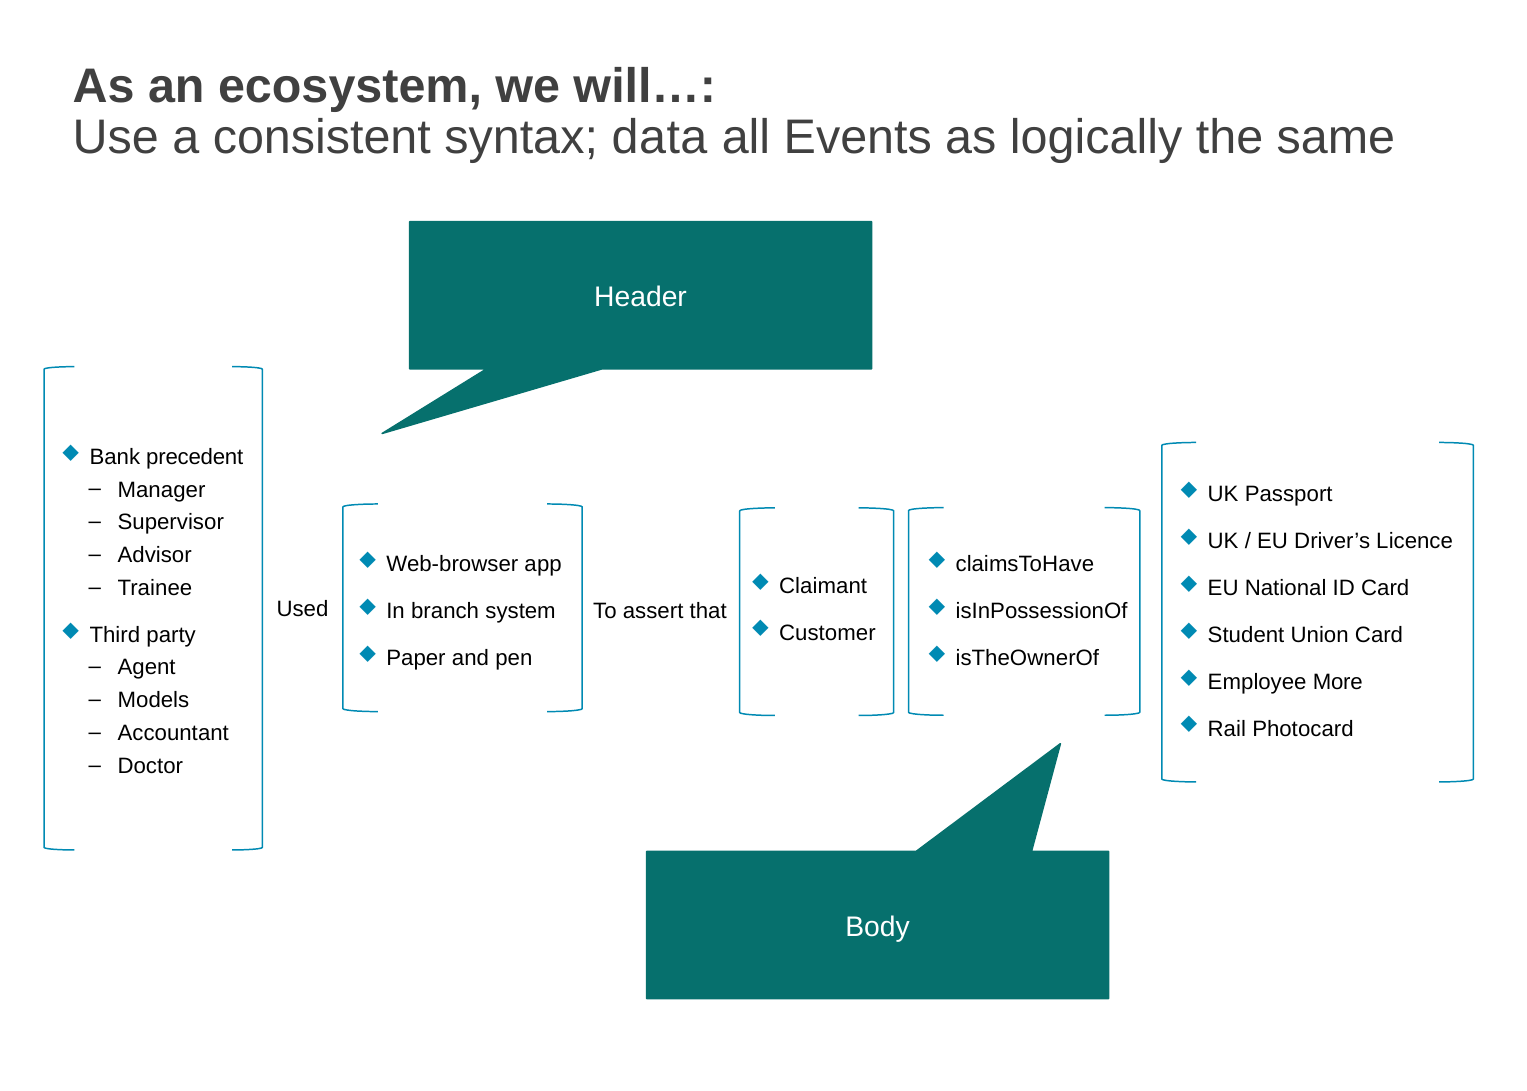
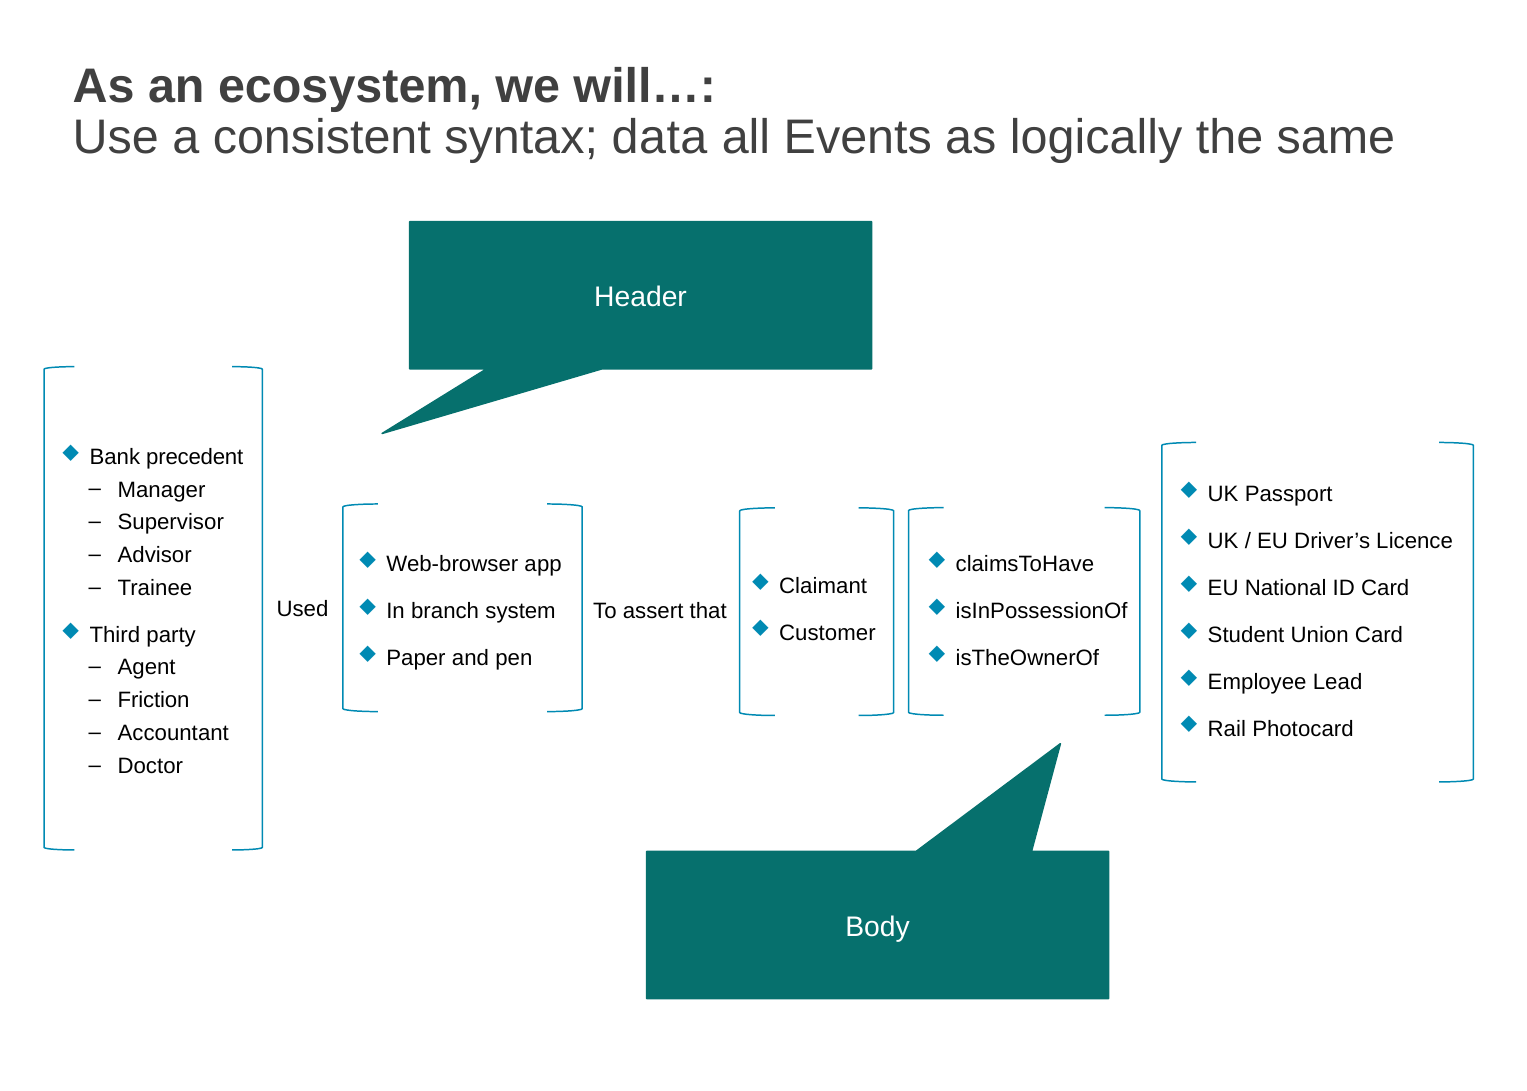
More: More -> Lead
Models: Models -> Friction
